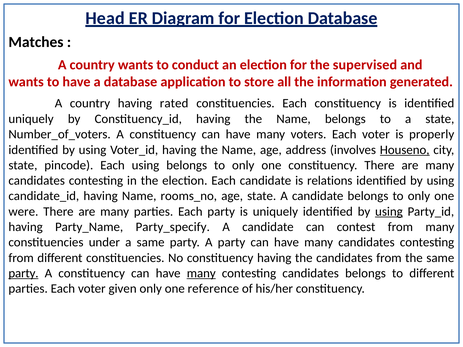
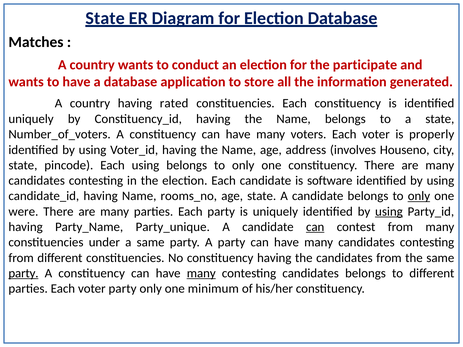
Head at (105, 18): Head -> State
supervised: supervised -> participate
Houseno underline: present -> none
relations: relations -> software
only at (419, 196) underline: none -> present
Party_specify: Party_specify -> Party_unique
can at (315, 227) underline: none -> present
voter given: given -> party
reference: reference -> minimum
